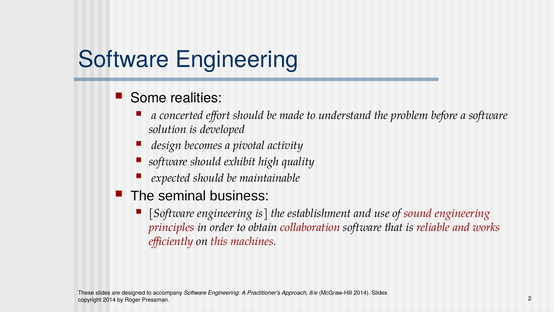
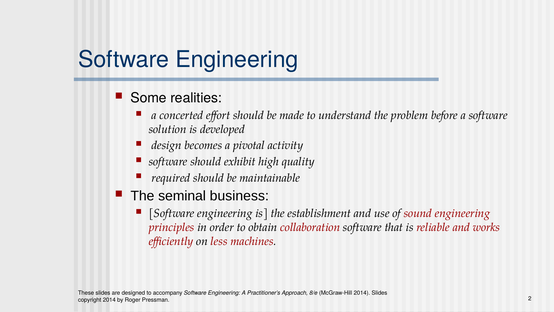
expected: expected -> required
this: this -> less
